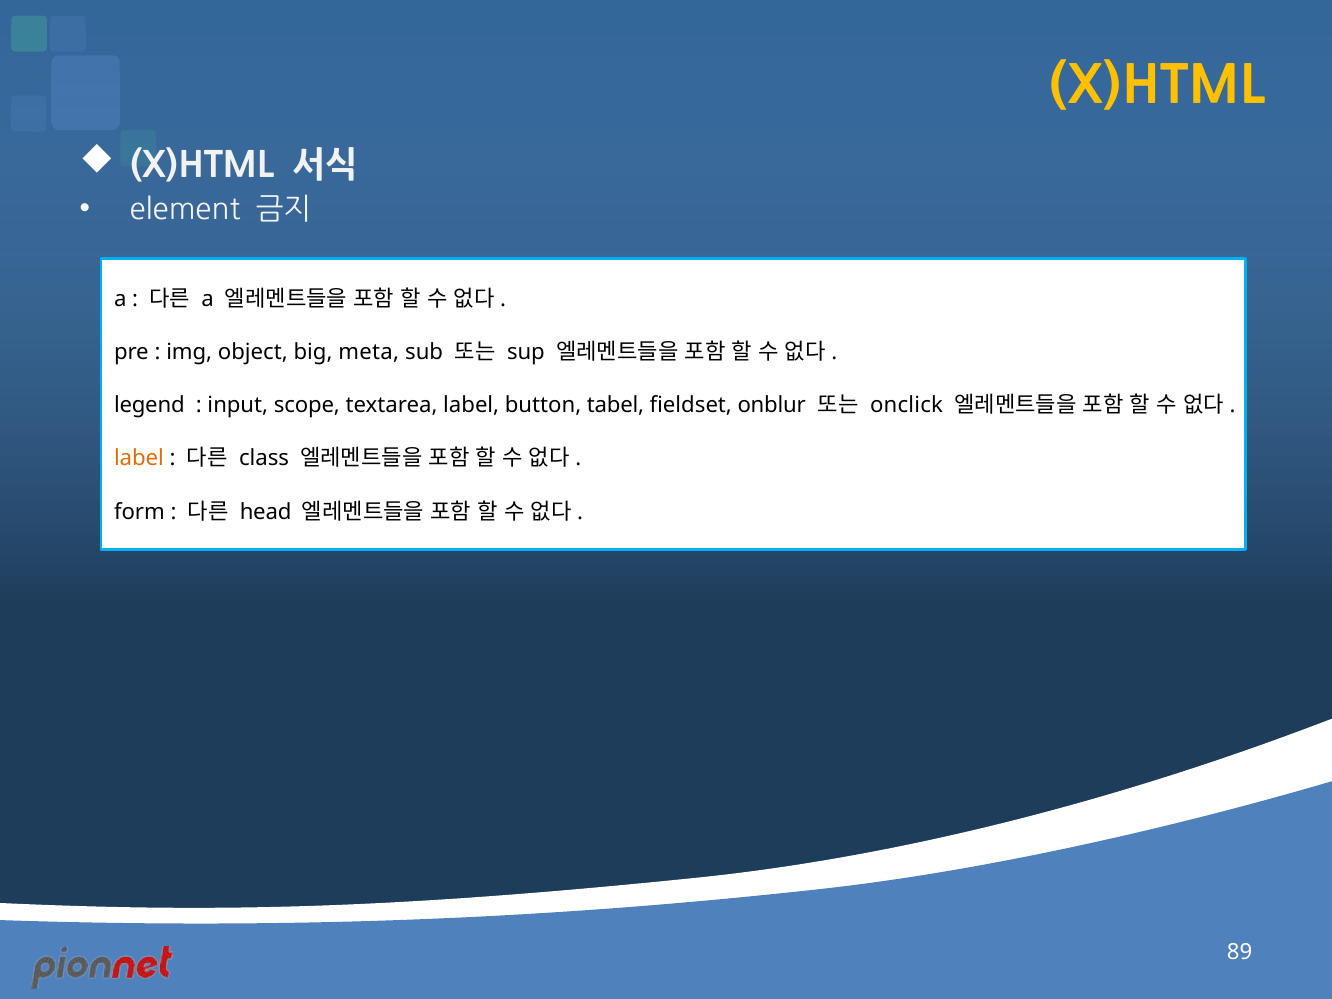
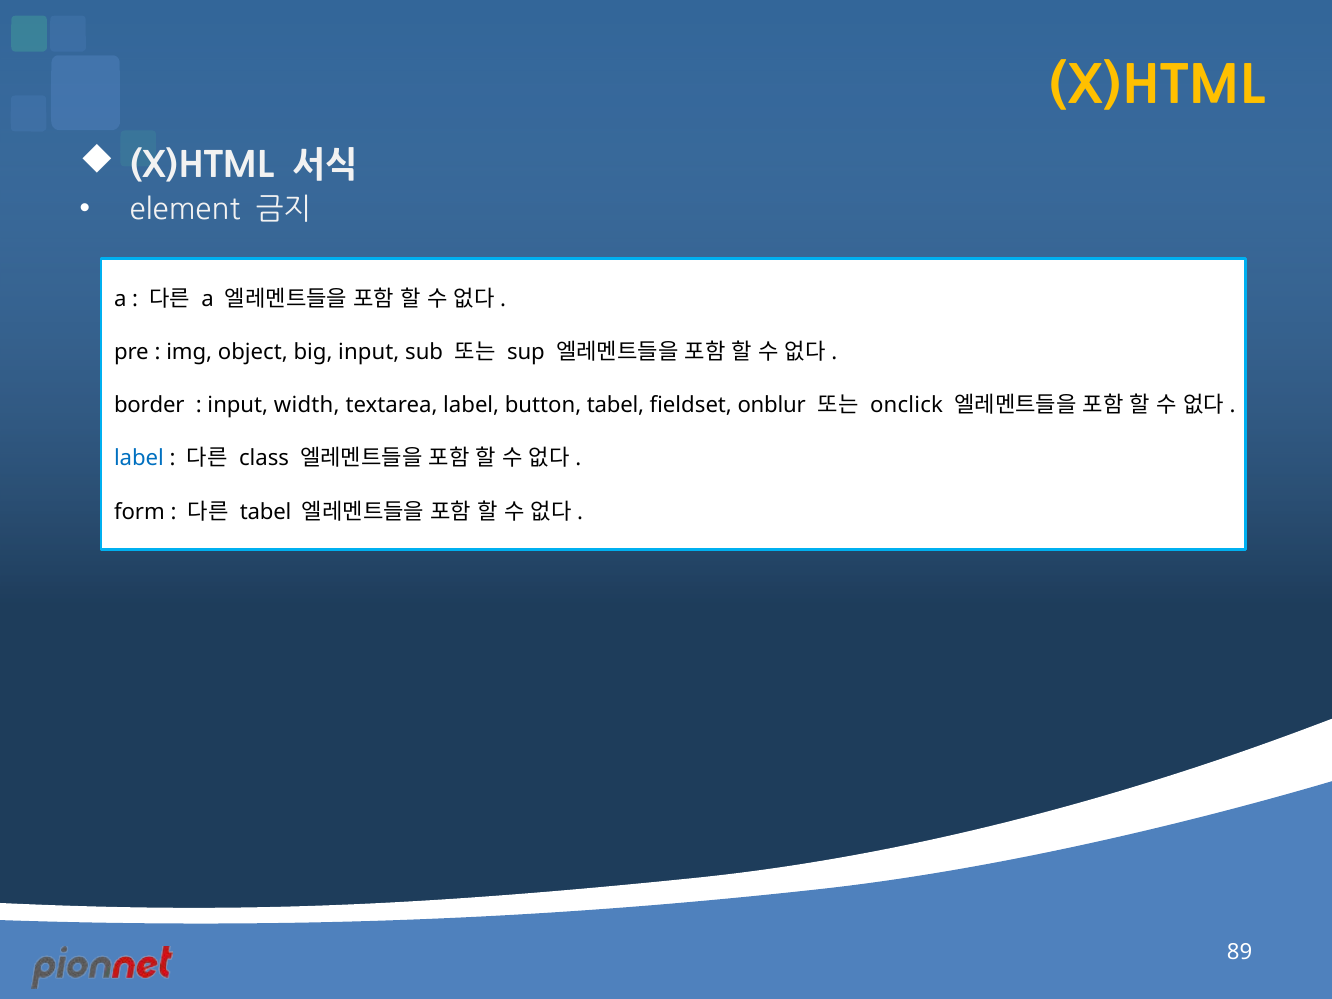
big meta: meta -> input
legend: legend -> border
scope: scope -> width
label at (139, 459) colour: orange -> blue
head at (266, 512): head -> tabel
